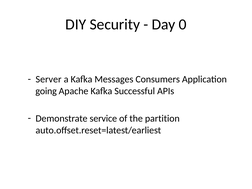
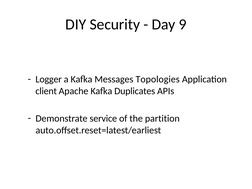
0: 0 -> 9
Server: Server -> Logger
Consumers: Consumers -> Topologies
going: going -> client
Successful: Successful -> Duplicates
